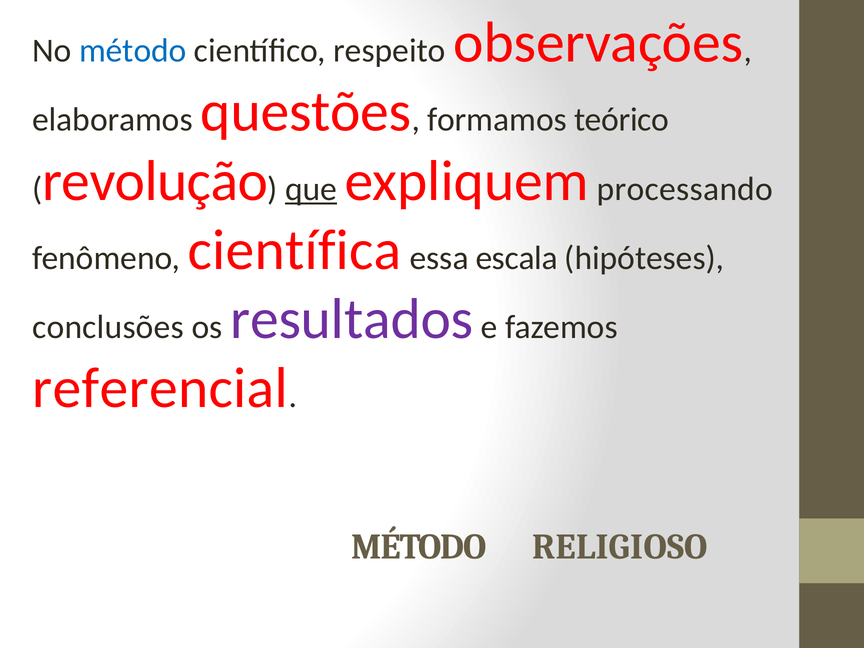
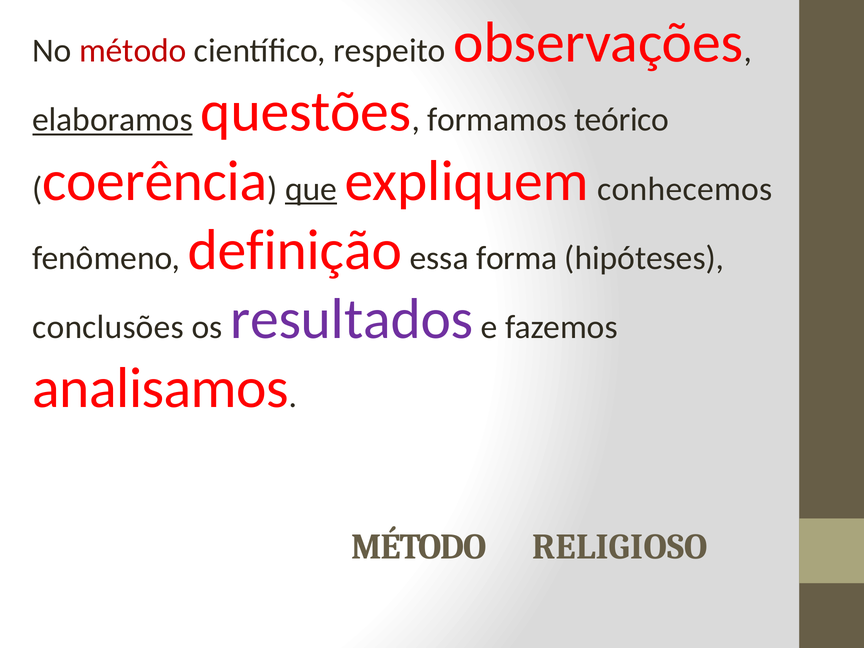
método at (133, 51) colour: blue -> red
elaboramos underline: none -> present
revolução: revolução -> coerência
processando: processando -> conhecemos
científica: científica -> definição
escala: escala -> forma
referencial: referencial -> analisamos
